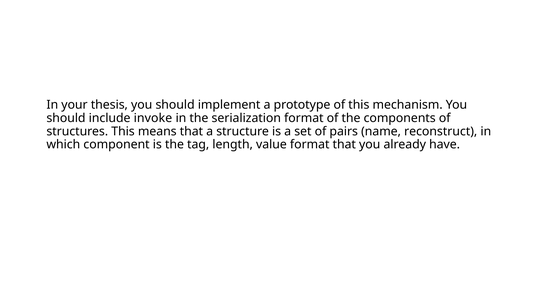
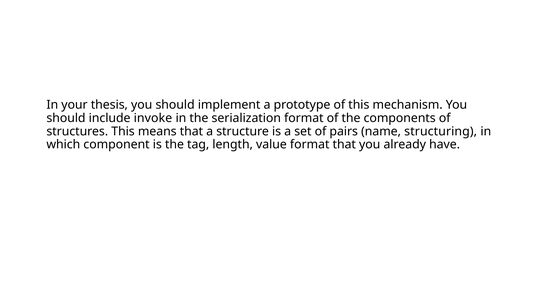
reconstruct: reconstruct -> structuring
